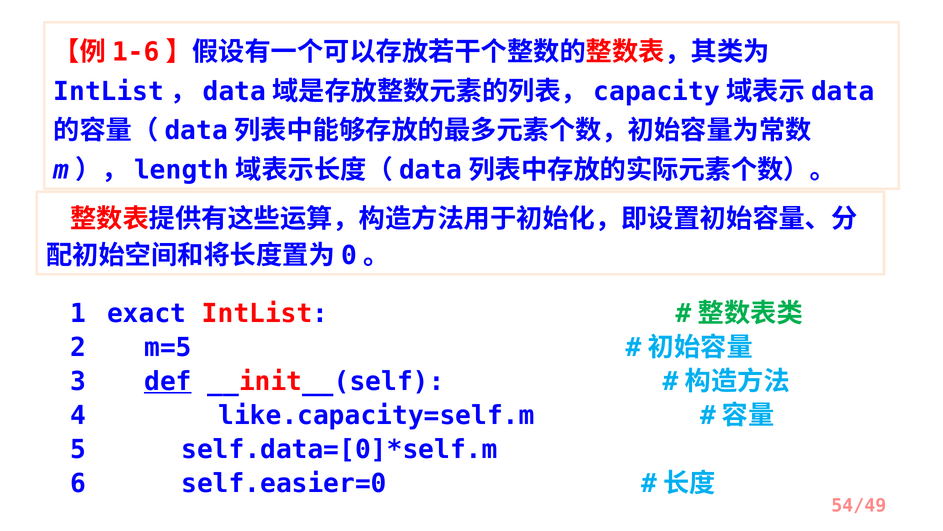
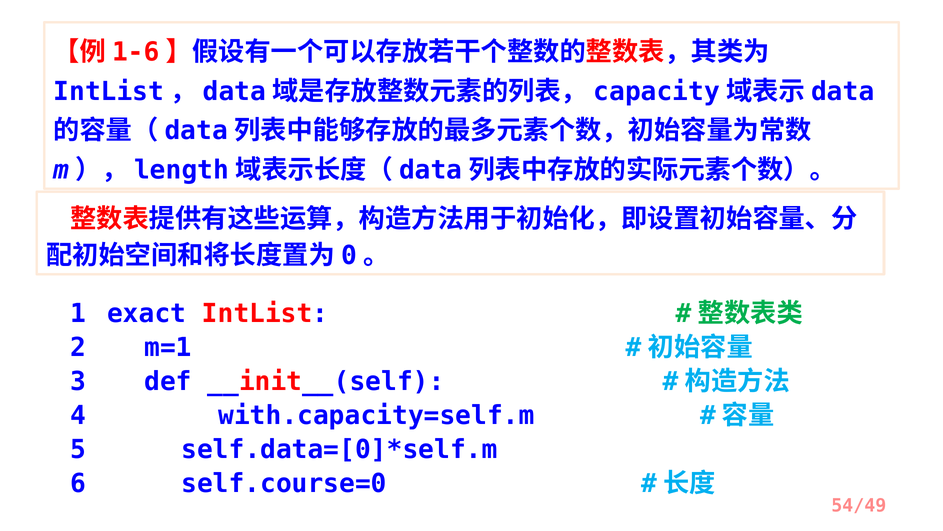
m=5: m=5 -> m=1
def underline: present -> none
like.capacity=self.m: like.capacity=self.m -> with.capacity=self.m
self.easier=0: self.easier=0 -> self.course=0
